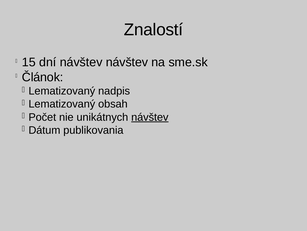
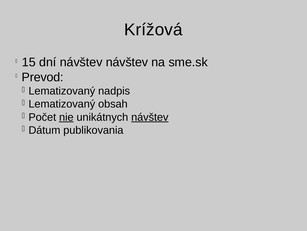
Znalostí: Znalostí -> Krížová
Článok: Článok -> Prevod
nie underline: none -> present
